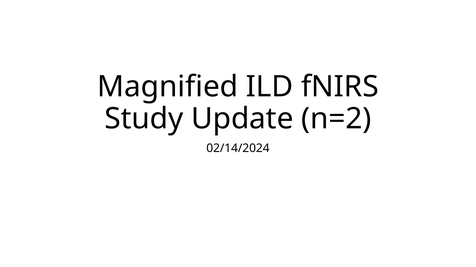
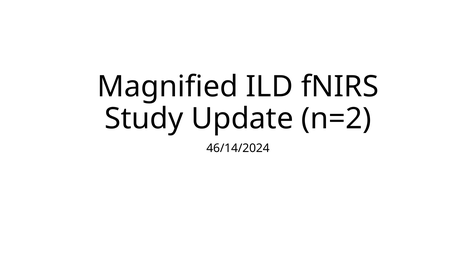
02/14/2024: 02/14/2024 -> 46/14/2024
